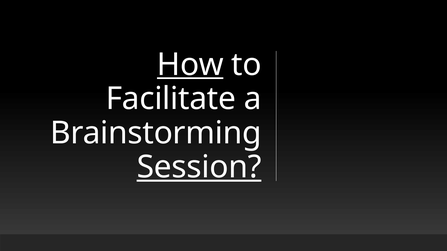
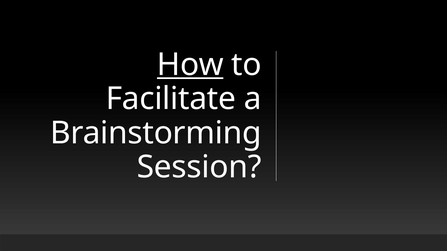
Session underline: present -> none
